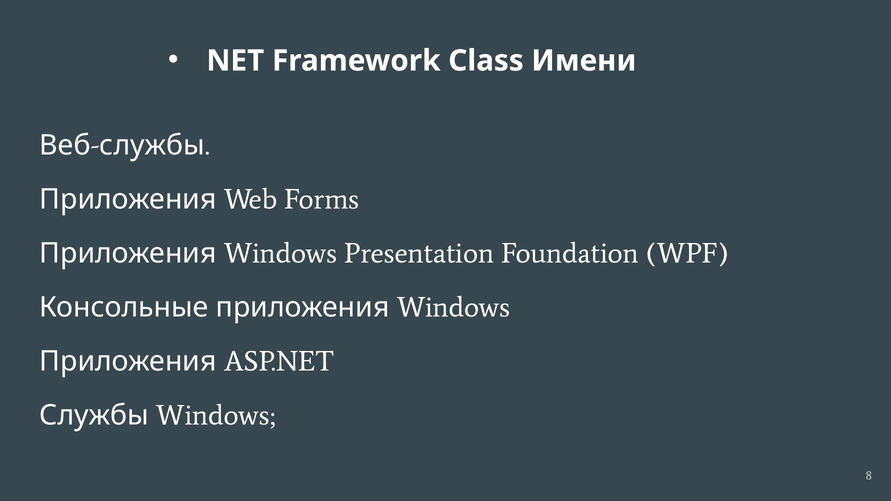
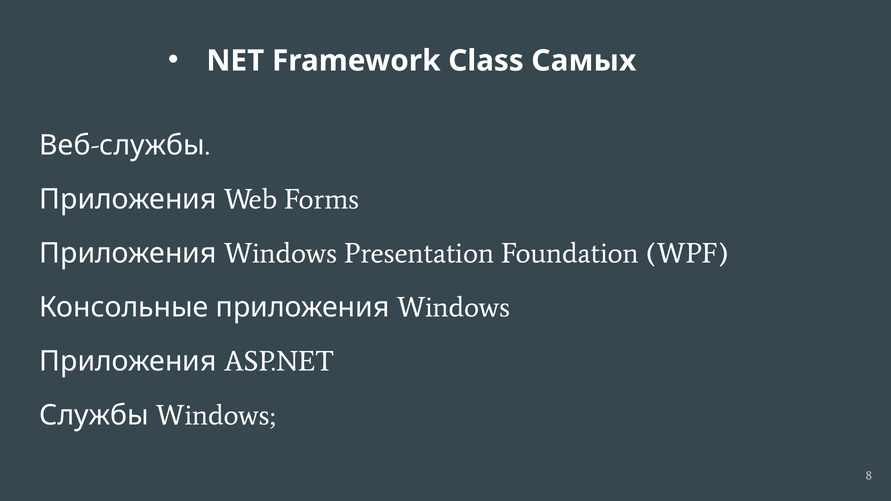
Имени: Имени -> Самых
